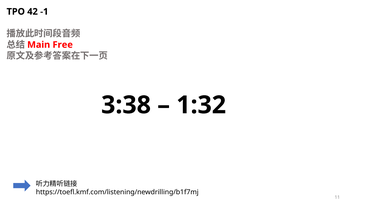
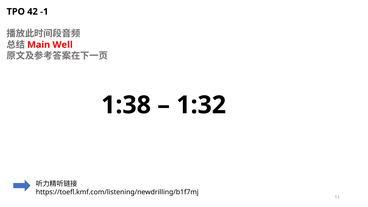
Free: Free -> Well
3:38: 3:38 -> 1:38
